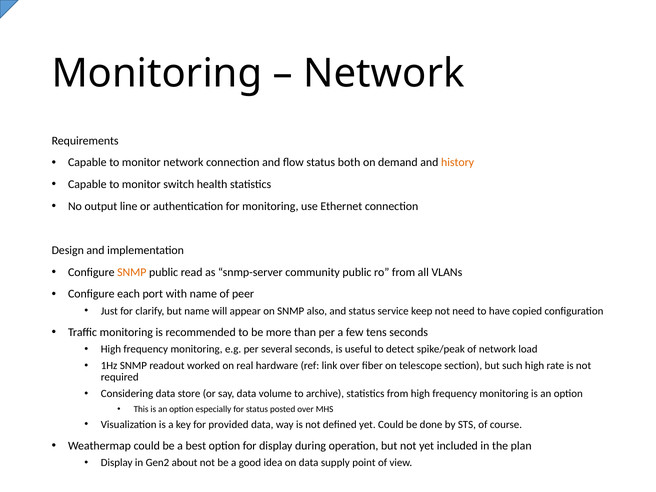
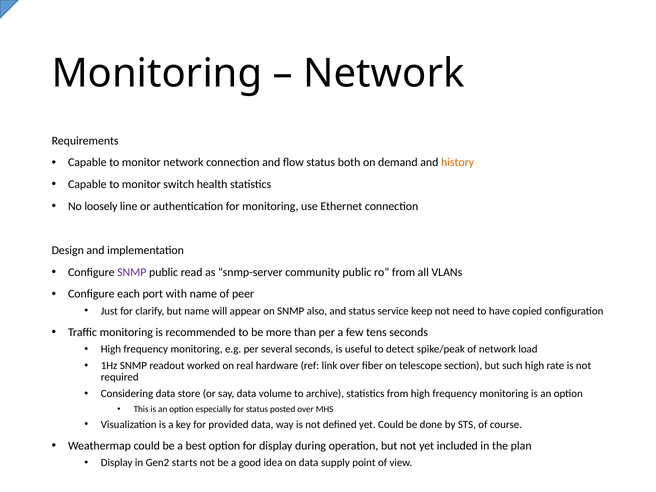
output: output -> loosely
SNMP at (132, 272) colour: orange -> purple
about: about -> starts
